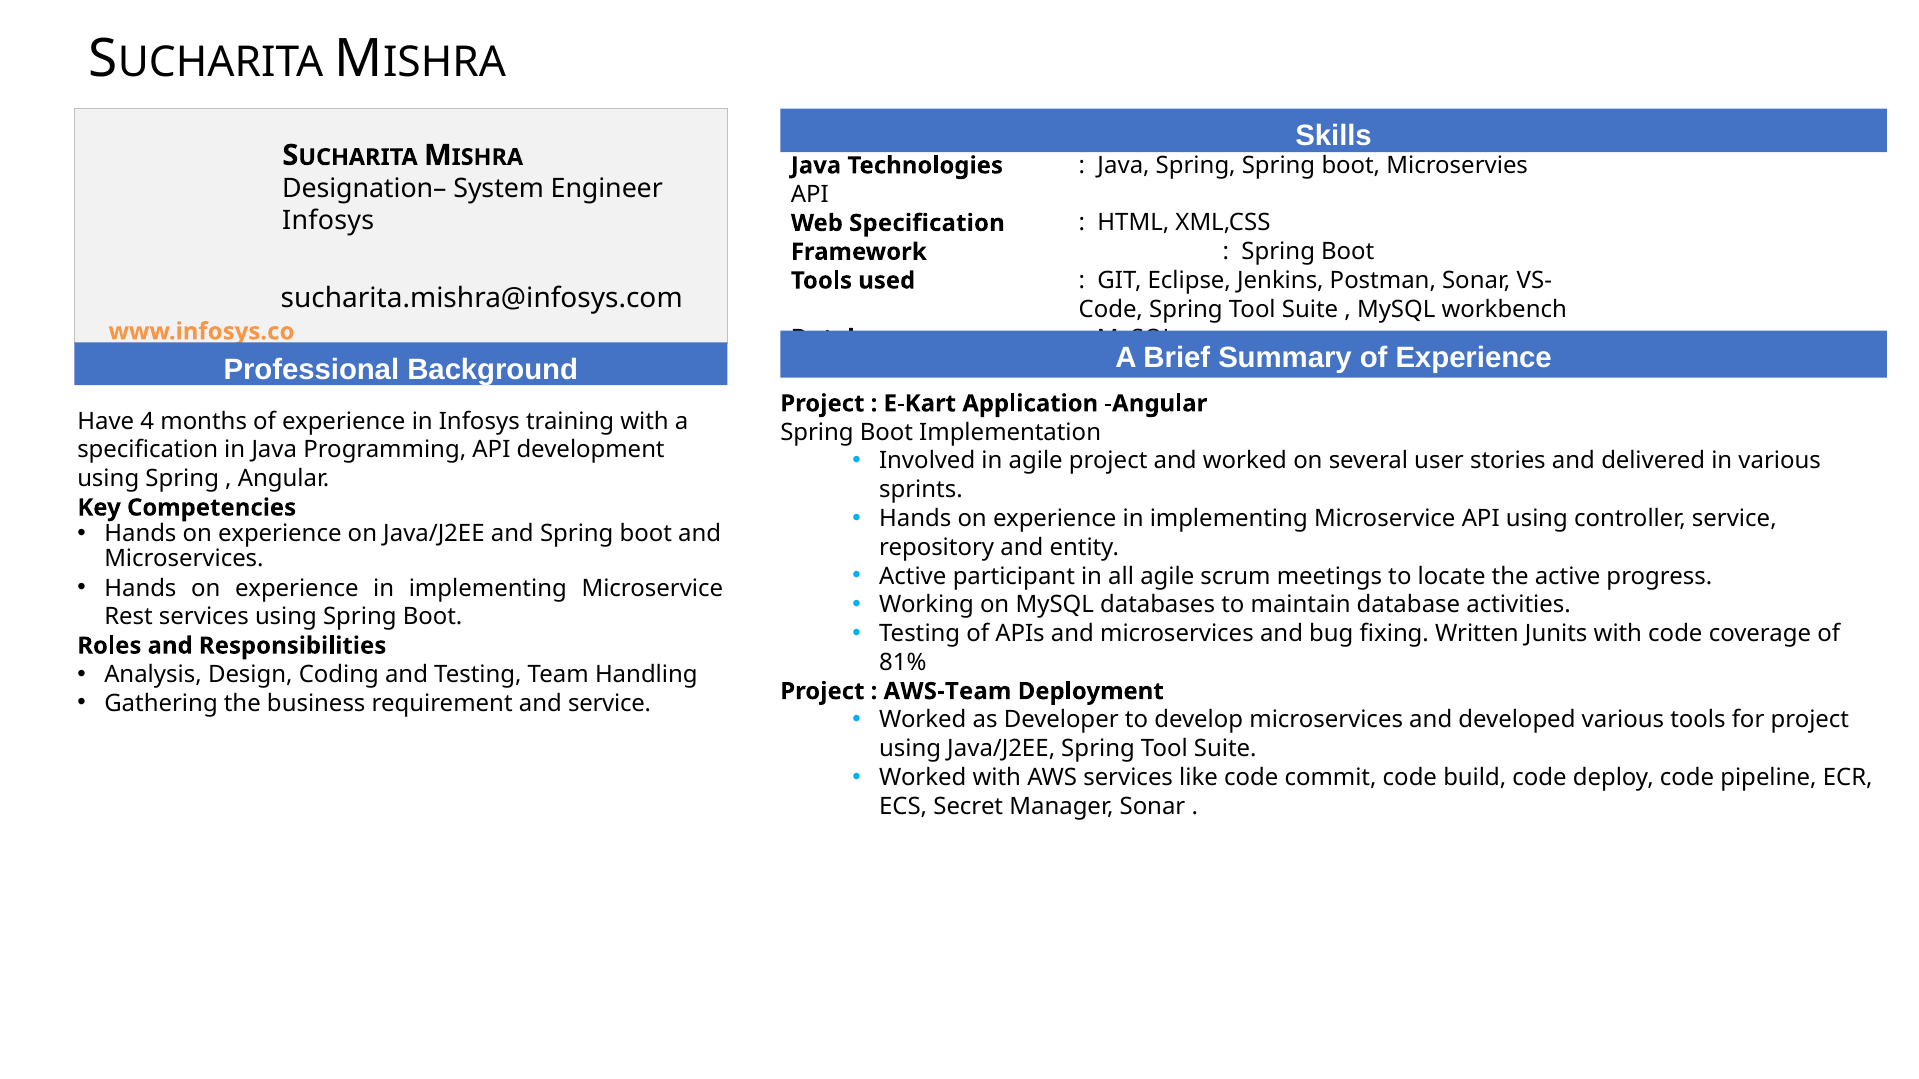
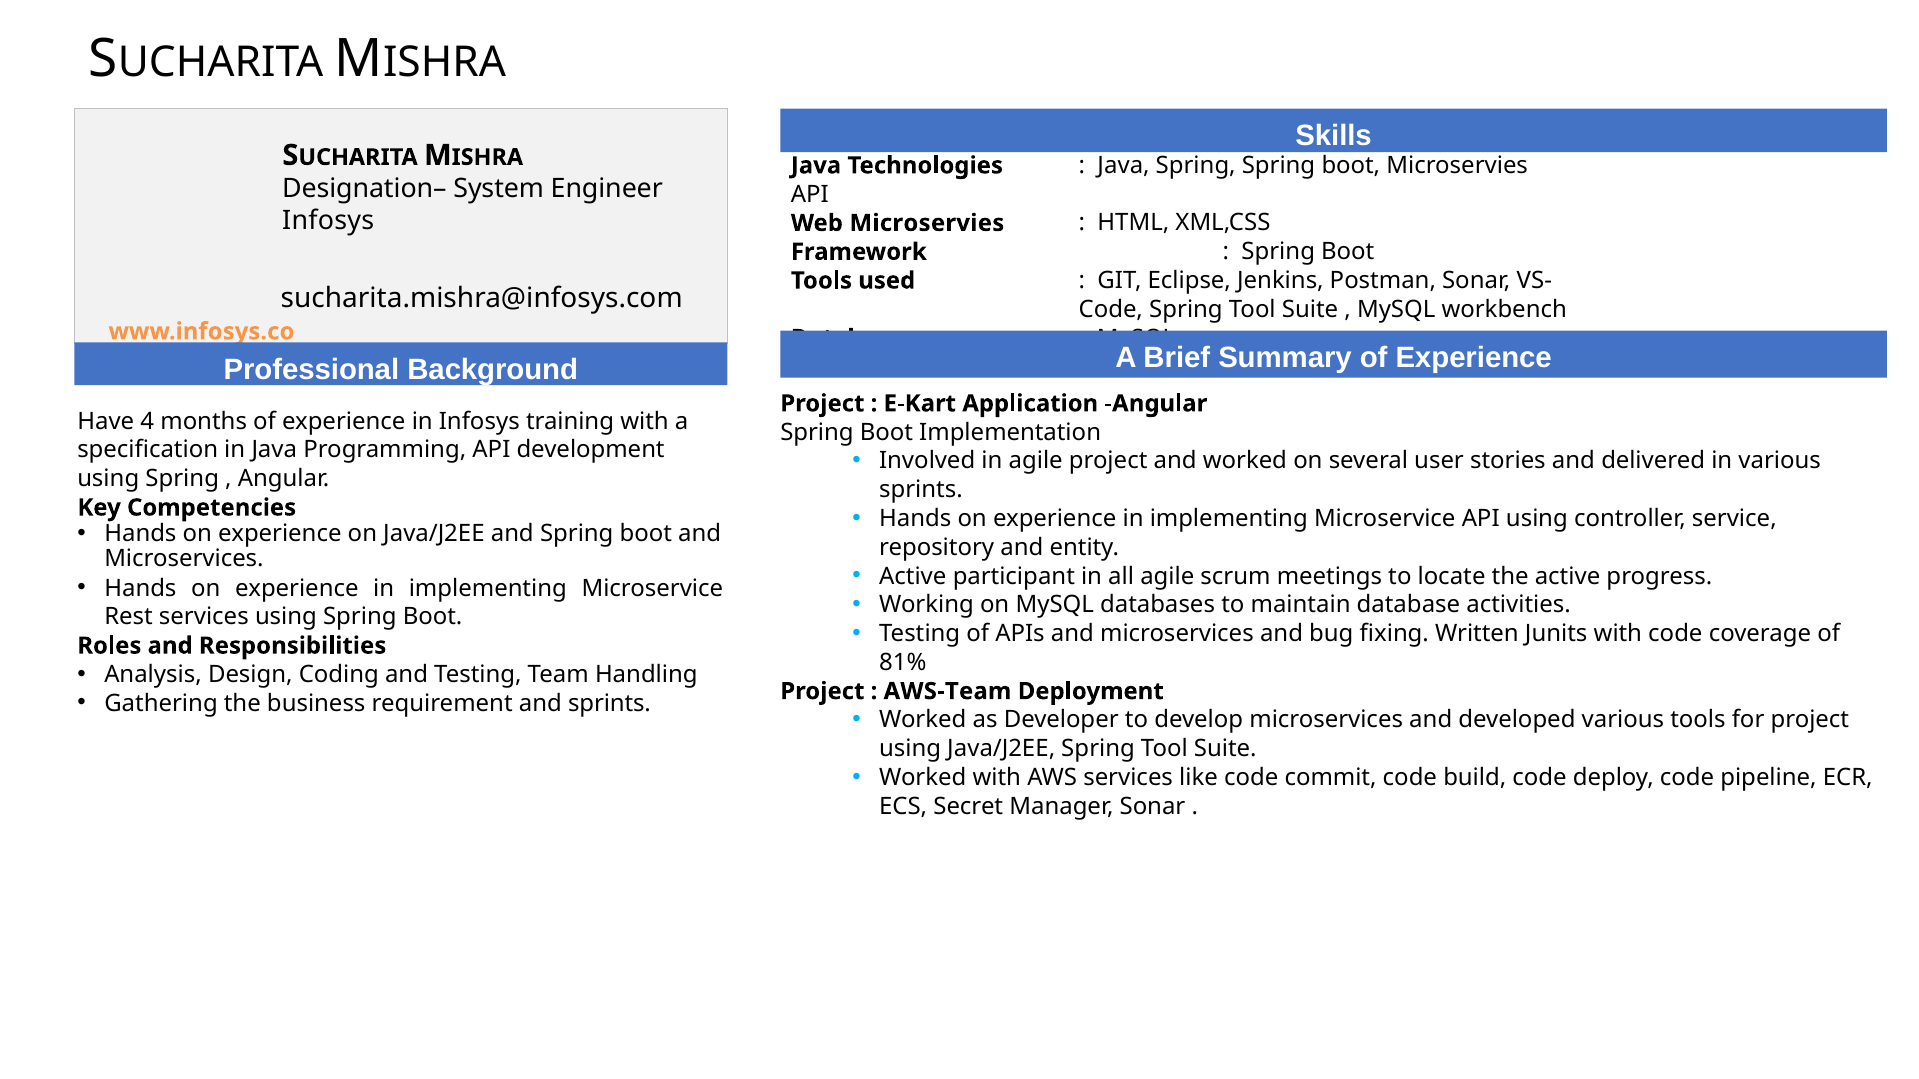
Web Specification: Specification -> Microservies
and service: service -> sprints
